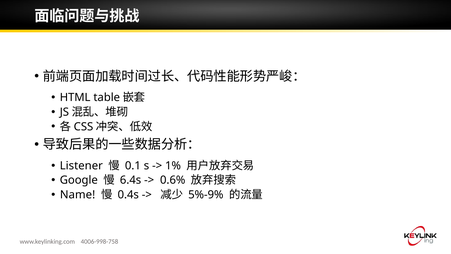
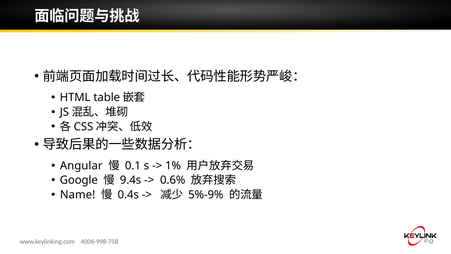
Listener: Listener -> Angular
6.4s: 6.4s -> 9.4s
